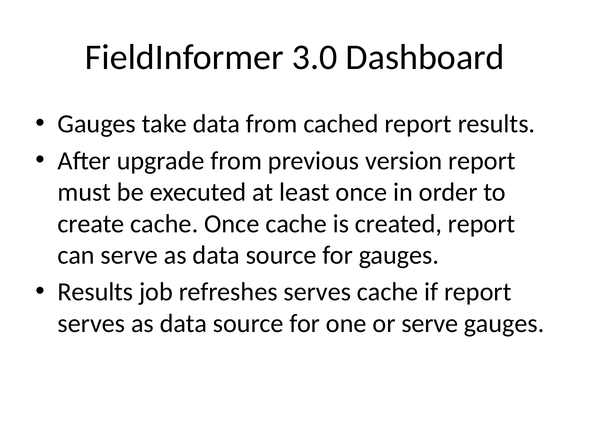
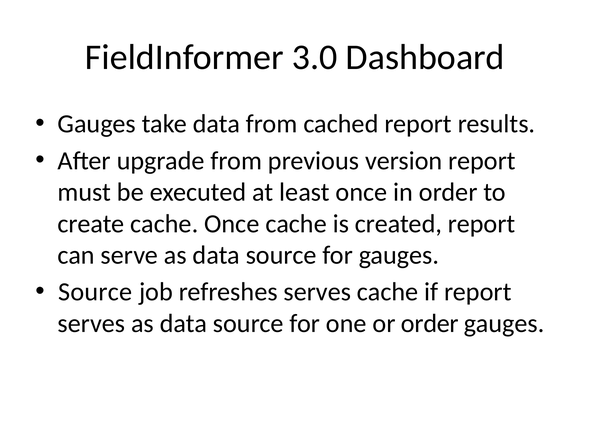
Results at (95, 292): Results -> Source
or serve: serve -> order
